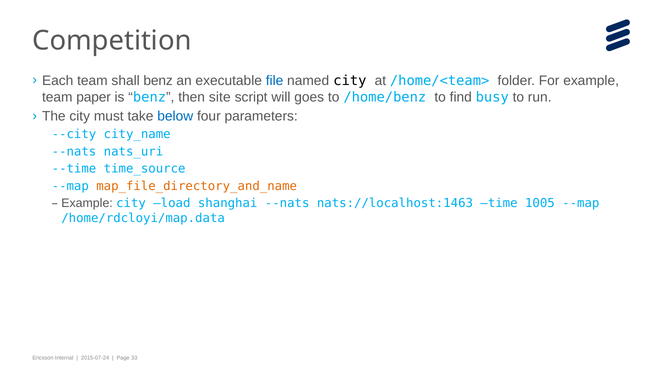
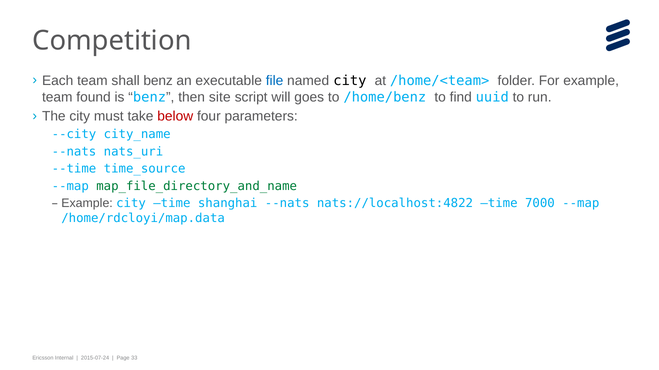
paper: paper -> found
busy: busy -> uuid
below colour: blue -> red
map_file_directory_and_name colour: orange -> green
city load: load -> time
nats://localhost:1463: nats://localhost:1463 -> nats://localhost:4822
1005: 1005 -> 7000
